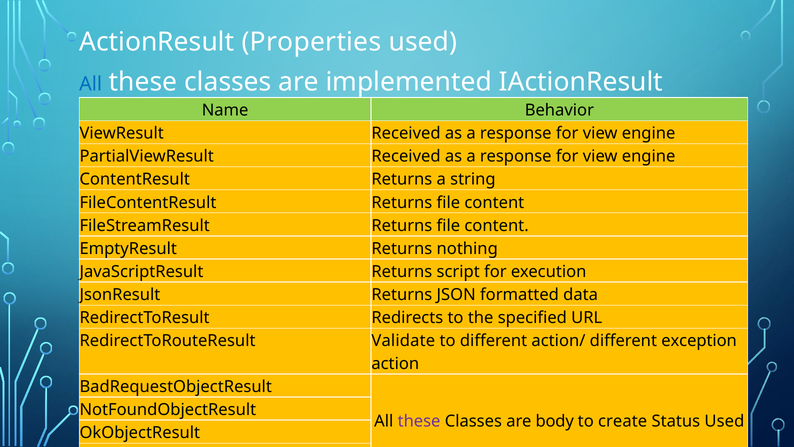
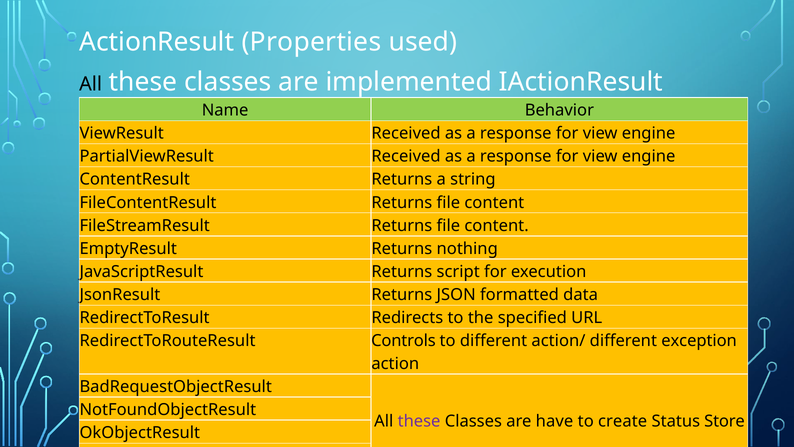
All at (91, 84) colour: blue -> black
Validate: Validate -> Controls
body: body -> have
Status Used: Used -> Store
